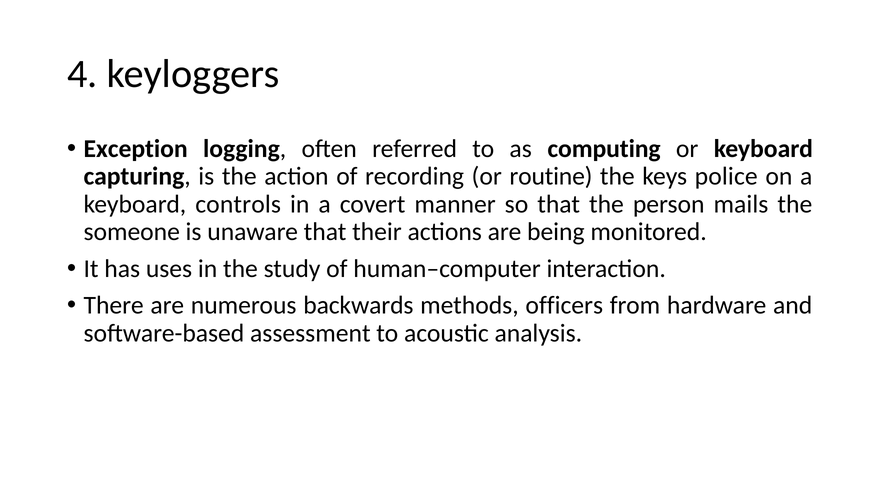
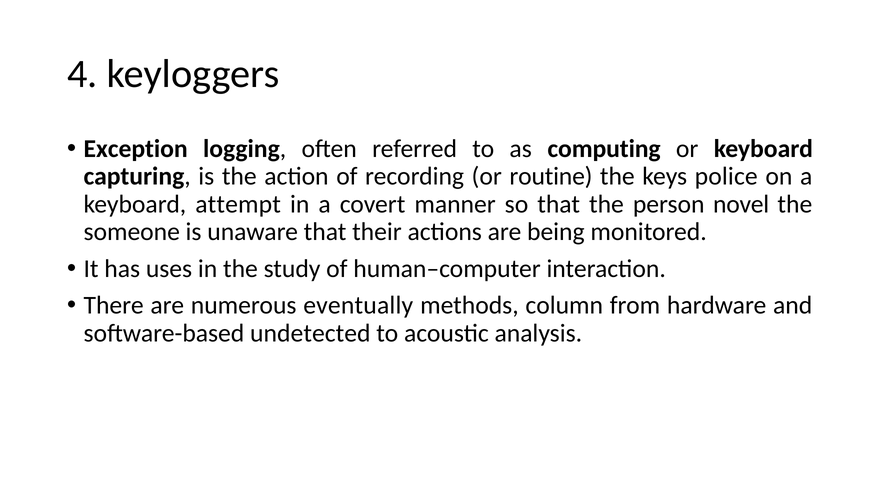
controls: controls -> attempt
mails: mails -> novel
backwards: backwards -> eventually
officers: officers -> column
assessment: assessment -> undetected
